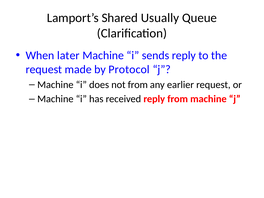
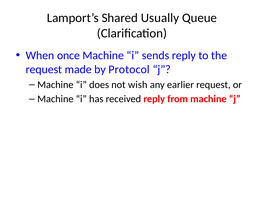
later: later -> once
not from: from -> wish
